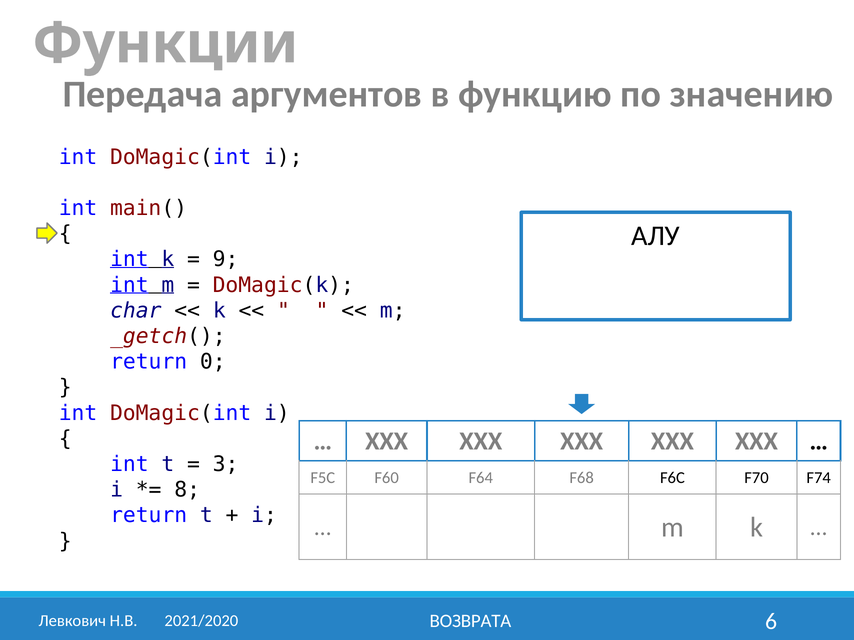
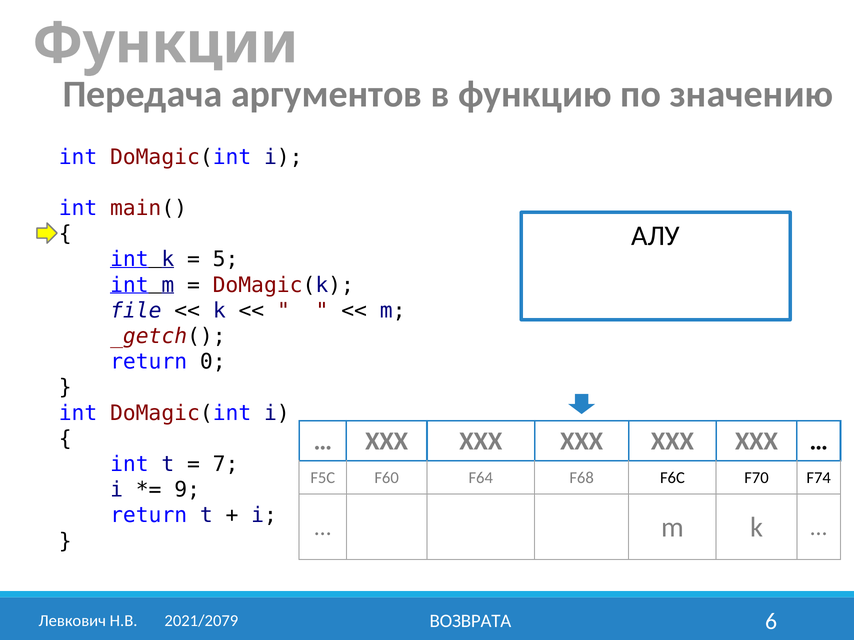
9: 9 -> 5
char: char -> file
3: 3 -> 7
8: 8 -> 9
2021/2020: 2021/2020 -> 2021/2079
